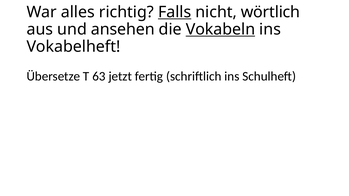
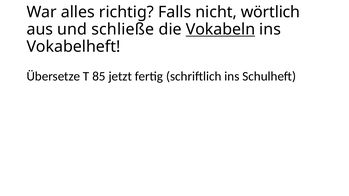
Falls underline: present -> none
ansehen: ansehen -> schließe
63: 63 -> 85
